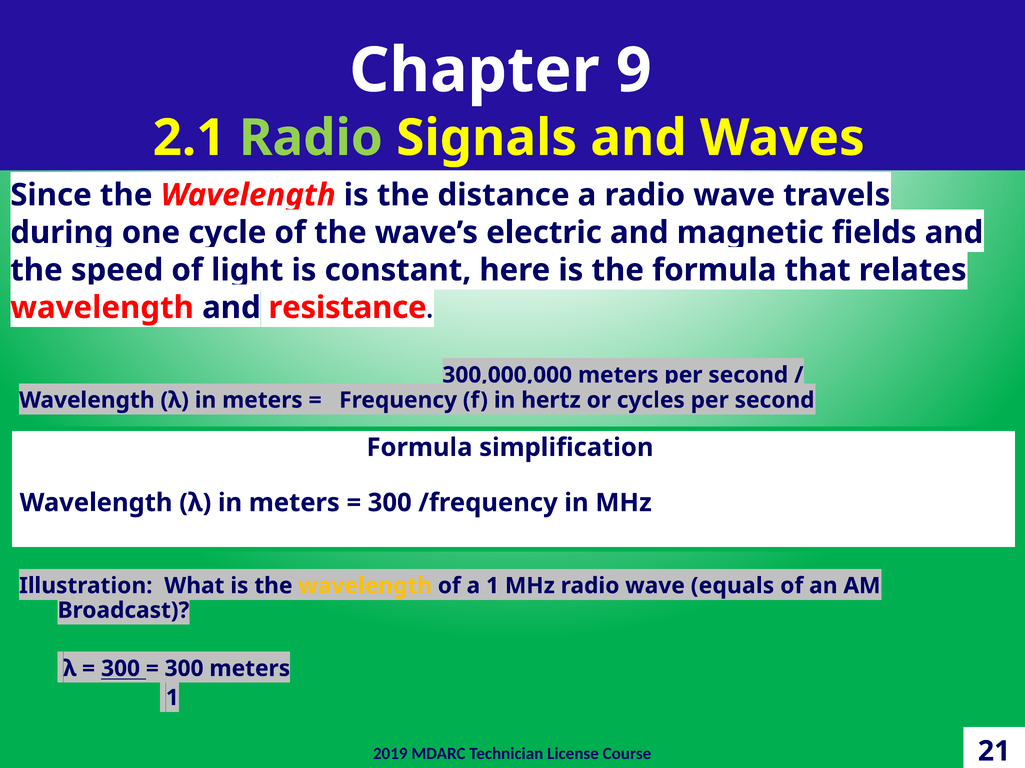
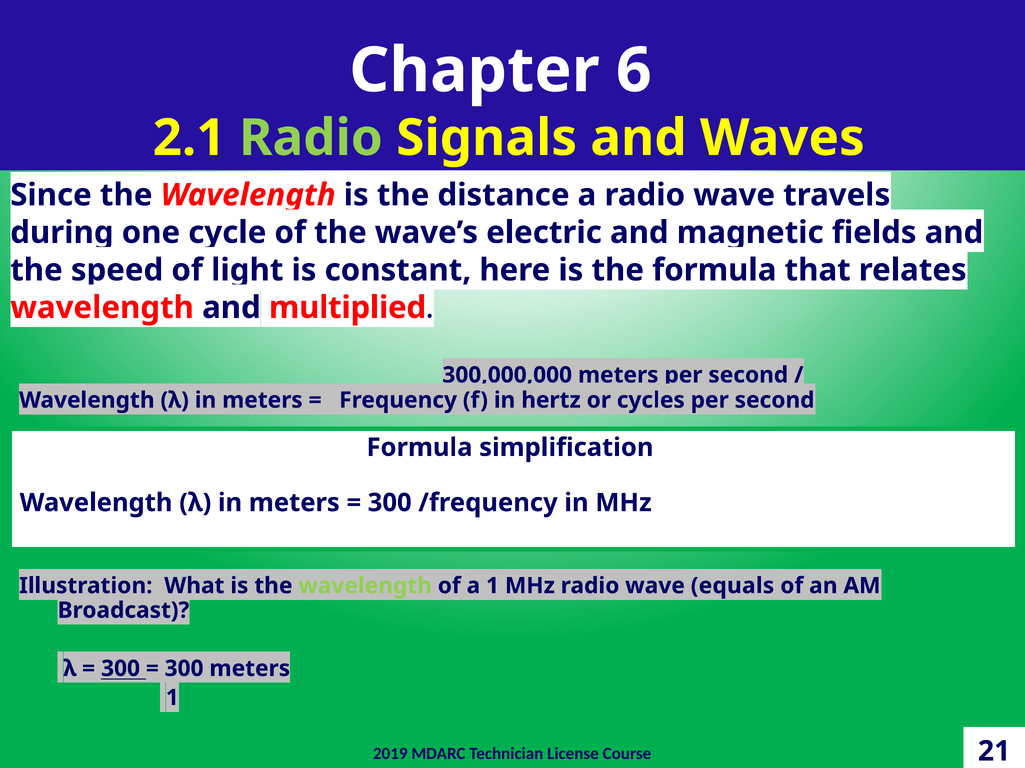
9: 9 -> 6
resistance: resistance -> multiplied
wavelength at (365, 586) colour: yellow -> light green
